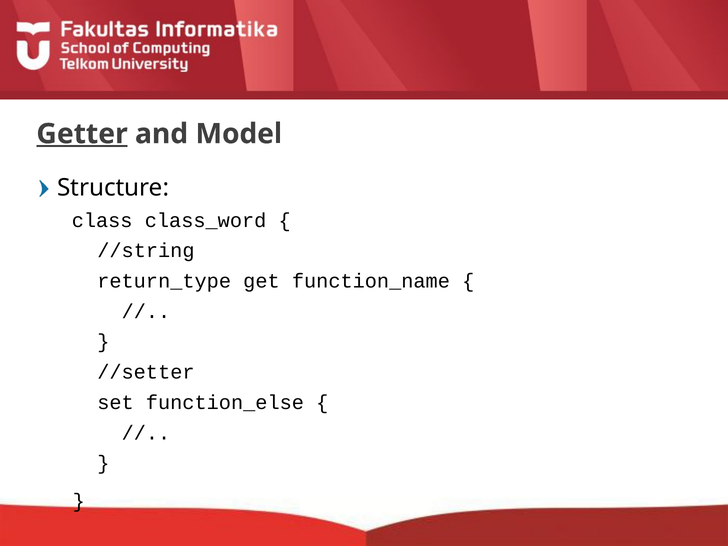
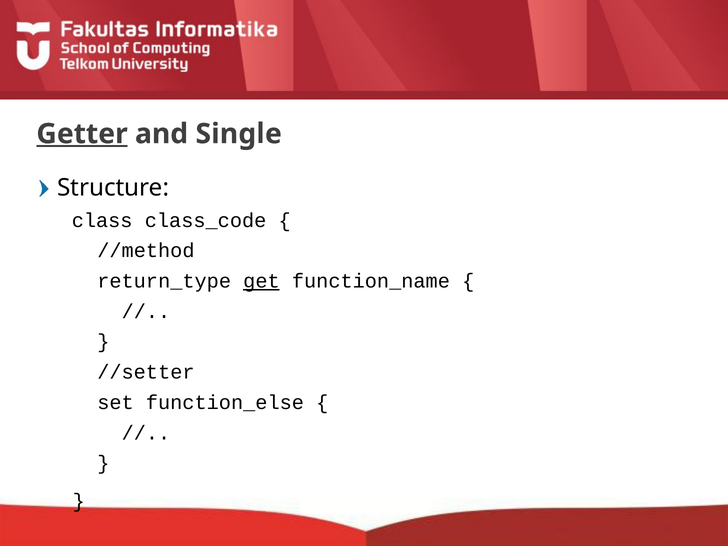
Model: Model -> Single
class_word: class_word -> class_code
//string: //string -> //method
get underline: none -> present
